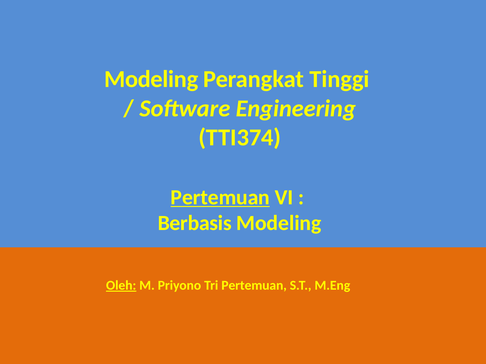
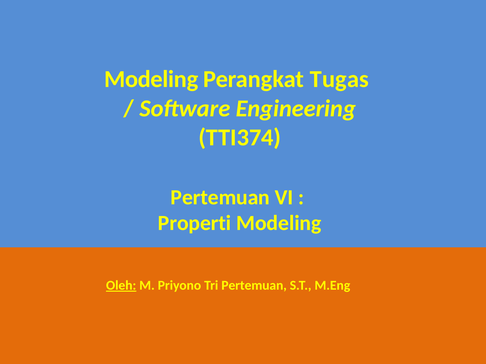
Tinggi: Tinggi -> Tugas
Pertemuan at (220, 197) underline: present -> none
Berbasis: Berbasis -> Properti
